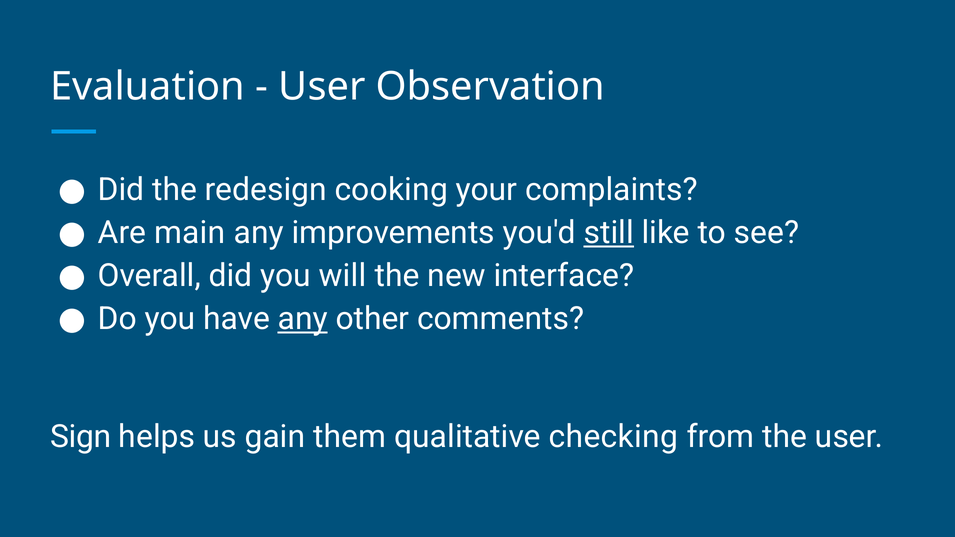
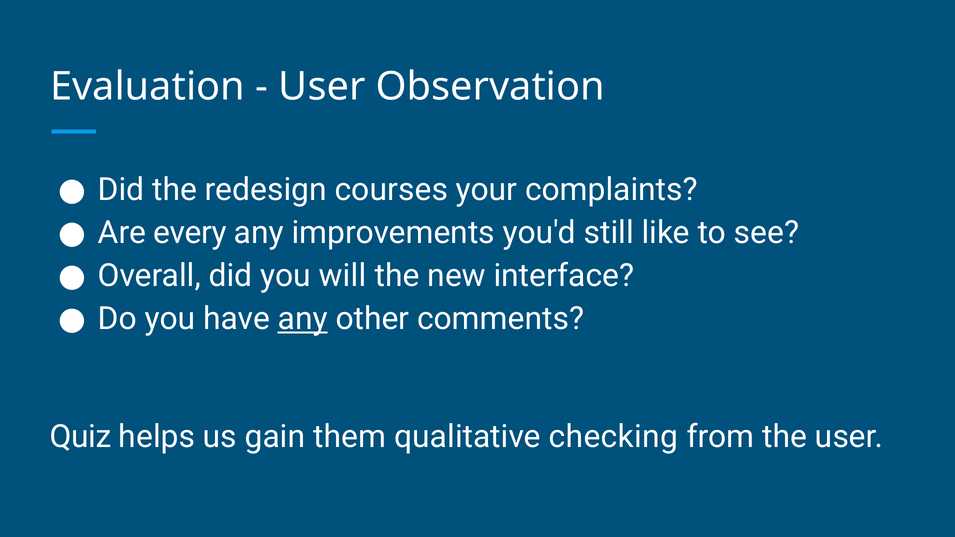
cooking: cooking -> courses
main: main -> every
still underline: present -> none
Sign: Sign -> Quiz
